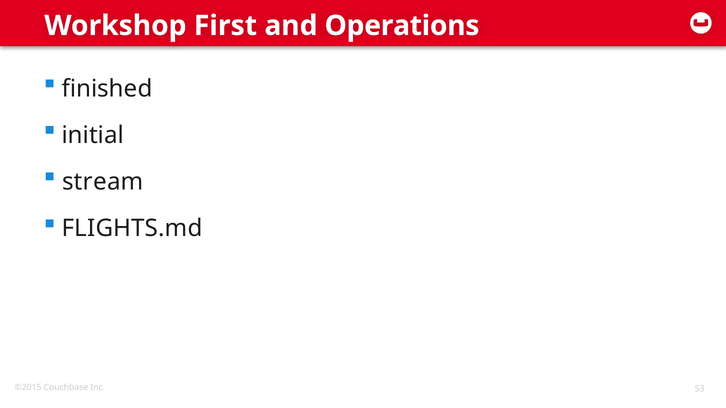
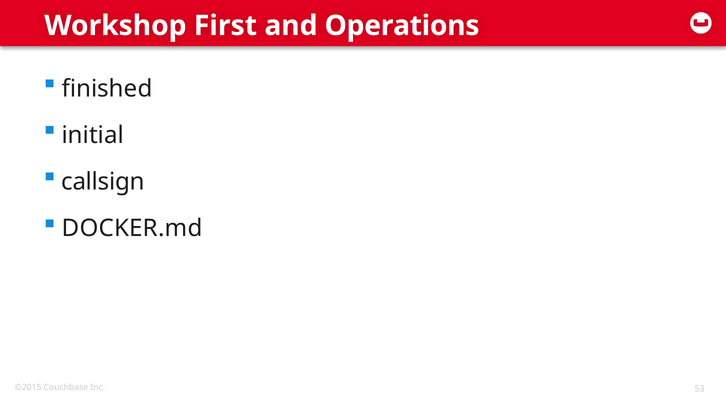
stream: stream -> callsign
FLIGHTS.md: FLIGHTS.md -> DOCKER.md
